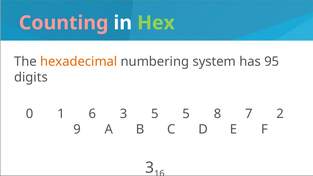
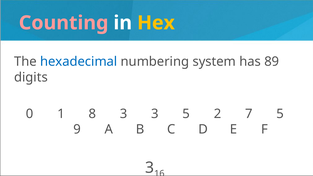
Hex colour: light green -> yellow
hexadecimal colour: orange -> blue
95: 95 -> 89
6: 6 -> 8
3 5: 5 -> 3
8: 8 -> 2
7 2: 2 -> 5
